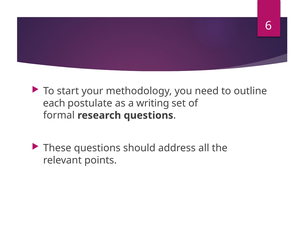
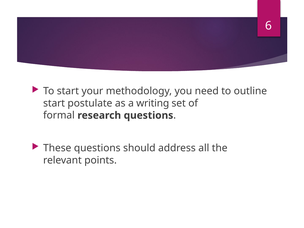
each at (54, 103): each -> start
